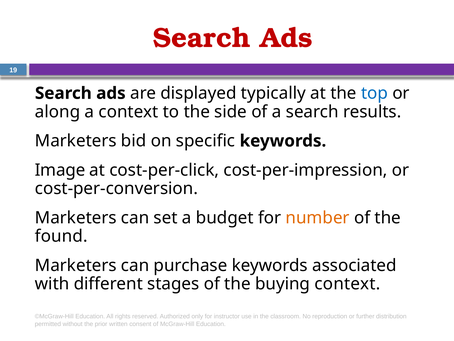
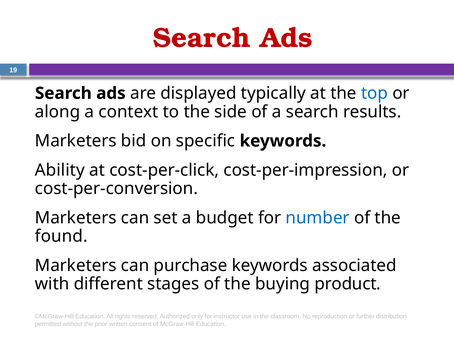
Image: Image -> Ability
number colour: orange -> blue
buying context: context -> product
